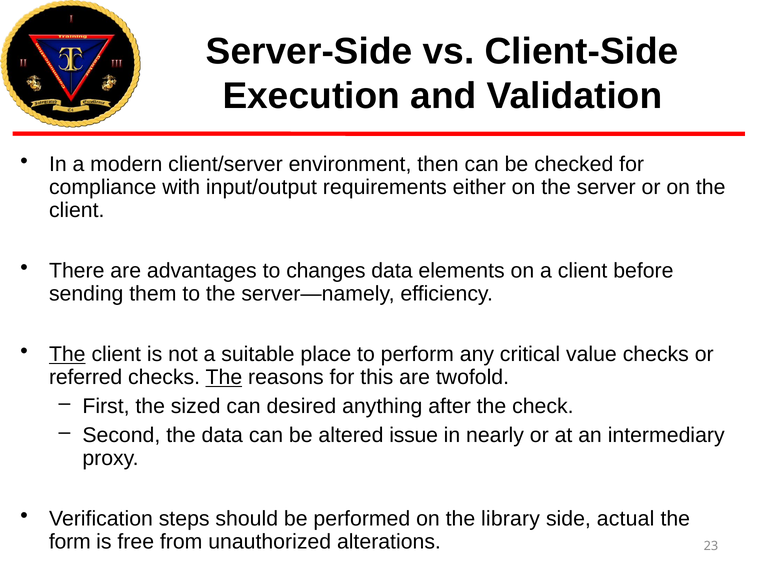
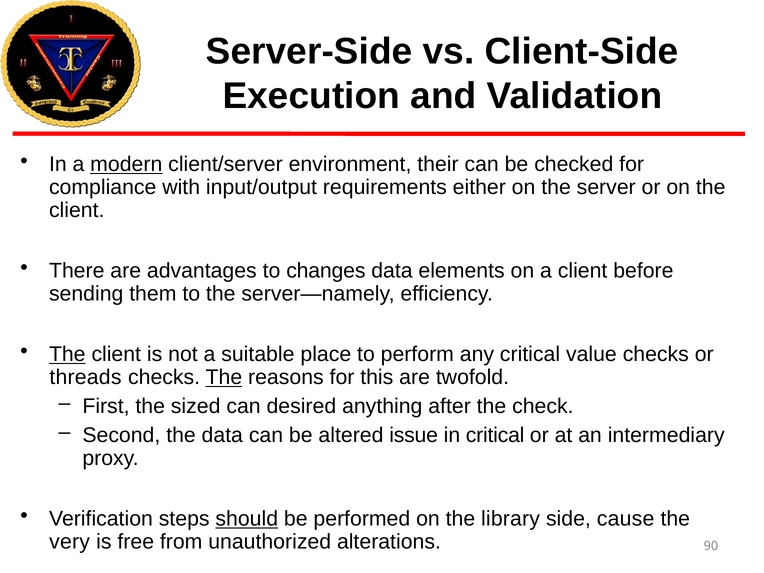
modern underline: none -> present
then: then -> their
referred: referred -> threads
in nearly: nearly -> critical
should underline: none -> present
actual: actual -> cause
form: form -> very
23: 23 -> 90
